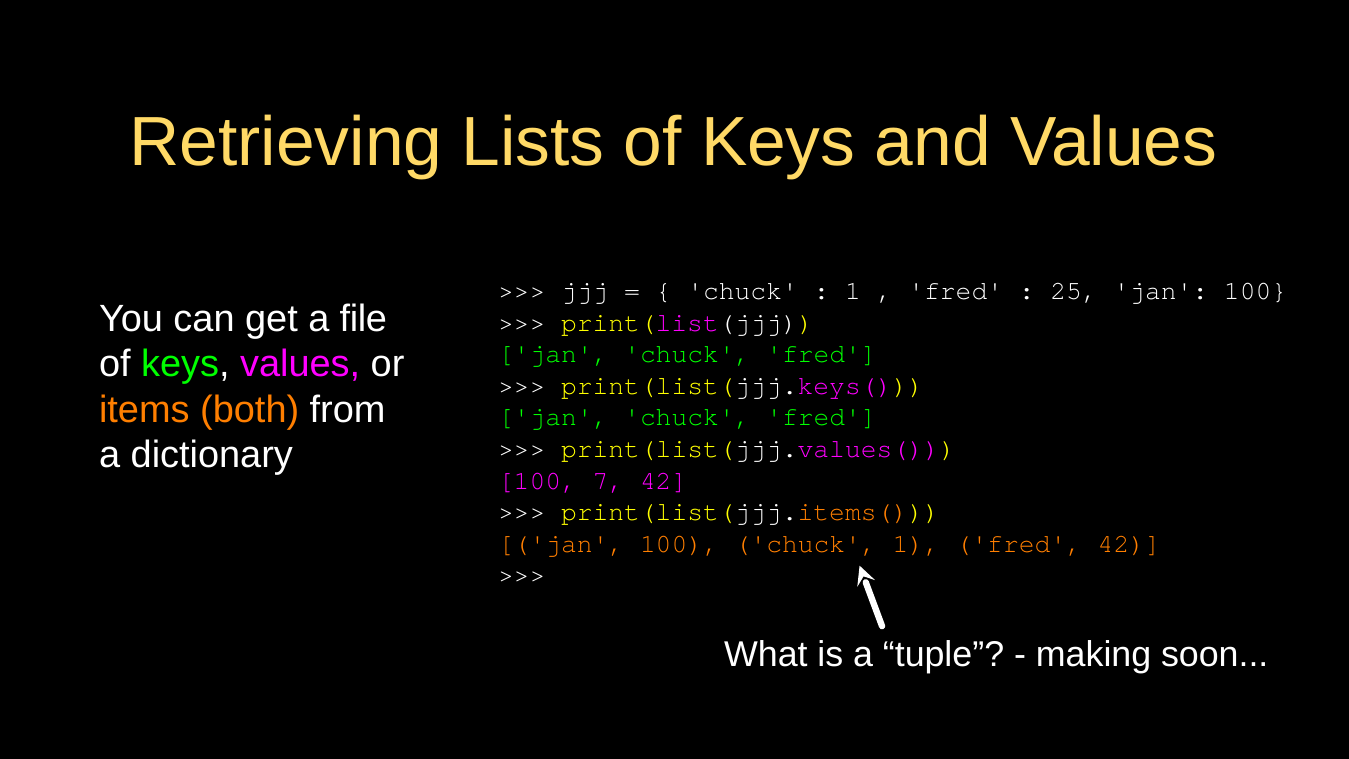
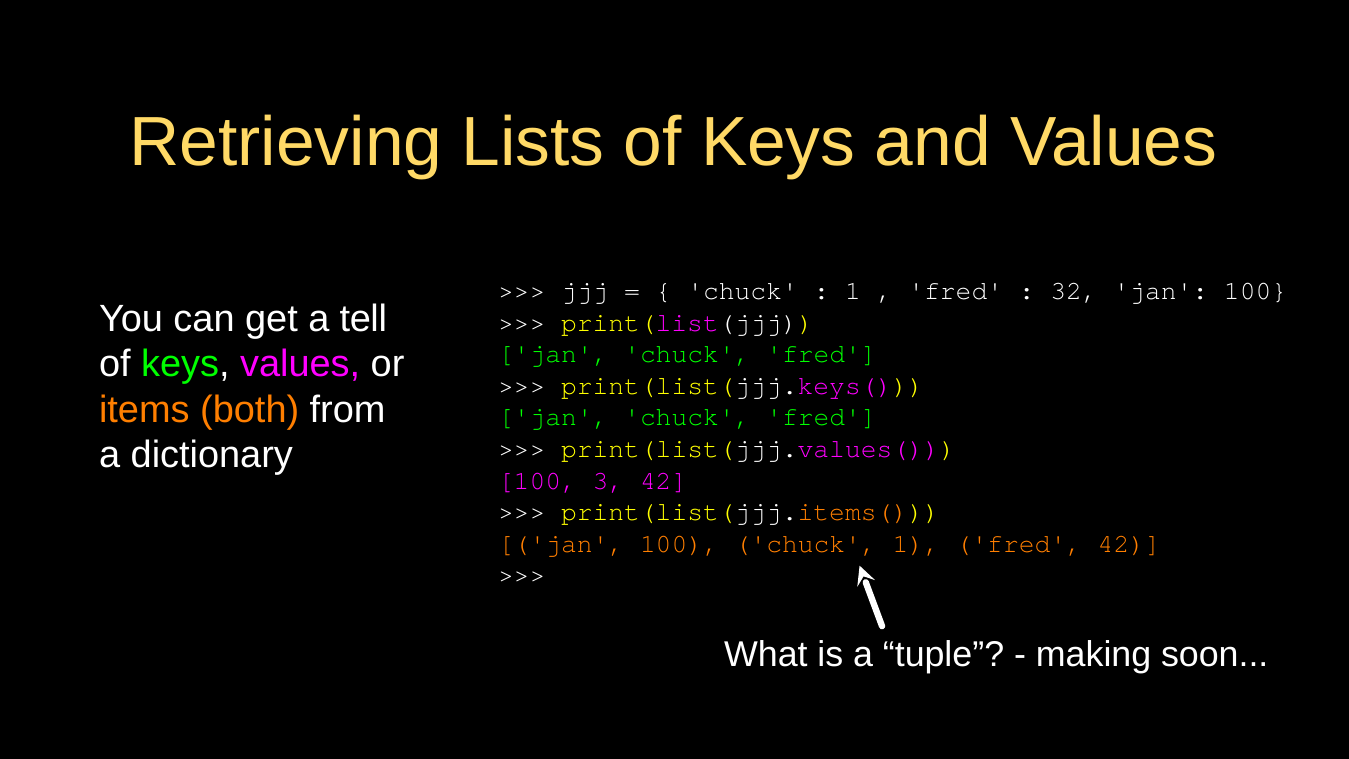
25: 25 -> 32
file: file -> tell
7: 7 -> 3
